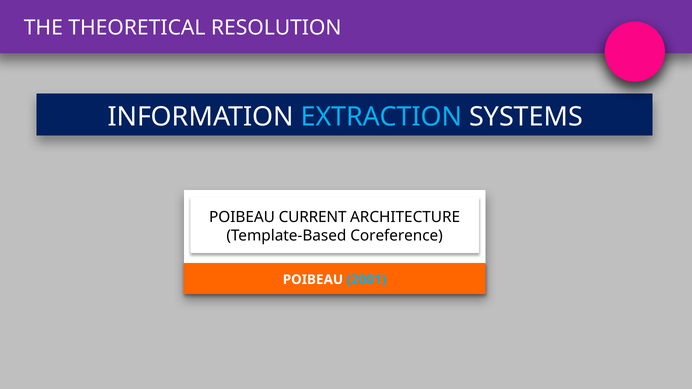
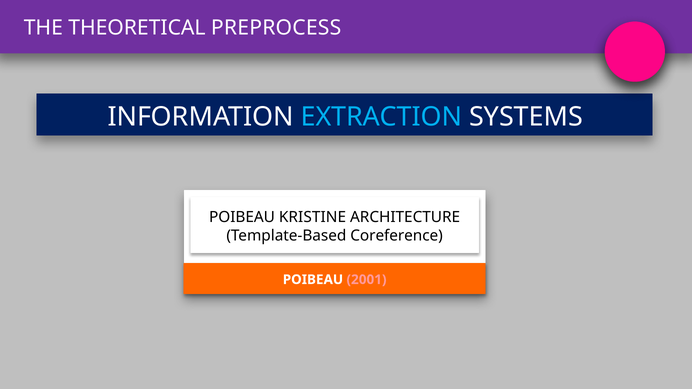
RESOLUTION: RESOLUTION -> PREPROCESS
CURRENT: CURRENT -> KRISTINE
2001 colour: light blue -> pink
